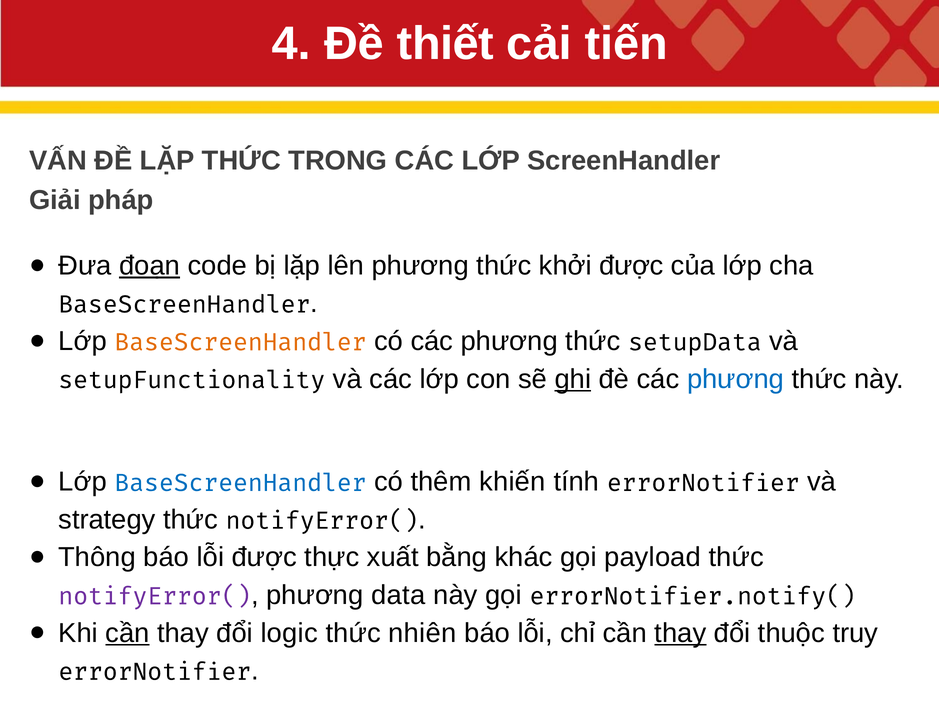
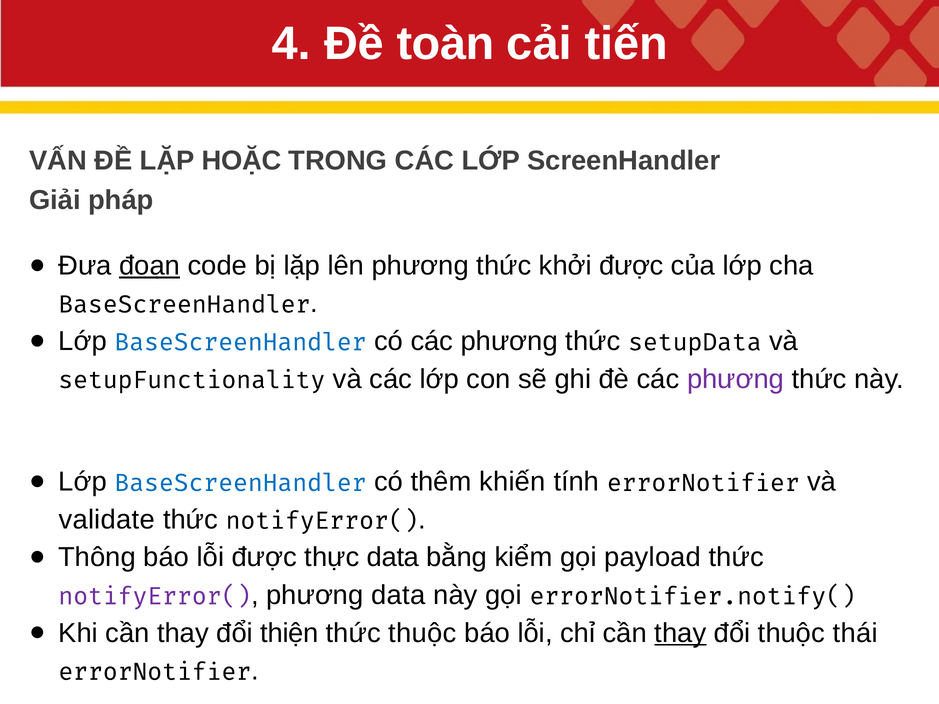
thiết: thiết -> toàn
LẶP THỨC: THỨC -> HOẶC
BaseScreenHandler at (240, 342) colour: orange -> blue
ghi underline: present -> none
phương at (736, 379) colour: blue -> purple
strategy: strategy -> validate
thực xuất: xuất -> data
khác: khác -> kiểm
cần at (127, 633) underline: present -> none
logic: logic -> thiện
thức nhiên: nhiên -> thuộc
truy: truy -> thái
